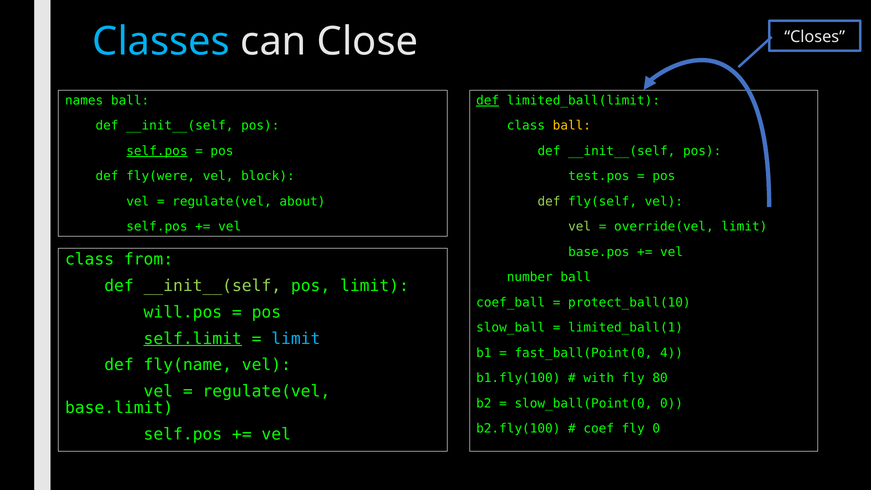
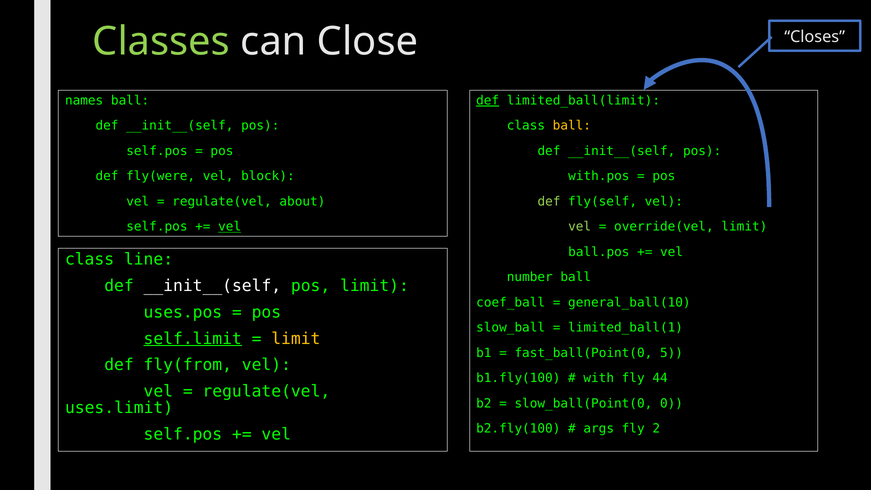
Classes colour: light blue -> light green
self.pos at (157, 151) underline: present -> none
test.pos: test.pos -> with.pos
vel at (230, 227) underline: none -> present
base.pos: base.pos -> ball.pos
from: from -> line
__init__(self at (212, 286) colour: light green -> white
protect_ball(10: protect_ball(10 -> general_ball(10
will.pos: will.pos -> uses.pos
limit at (296, 339) colour: light blue -> yellow
4: 4 -> 5
fly(name: fly(name -> fly(from
80: 80 -> 44
base.limit: base.limit -> uses.limit
coef: coef -> args
fly 0: 0 -> 2
